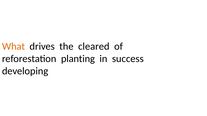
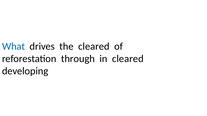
What colour: orange -> blue
planting: planting -> through
in success: success -> cleared
